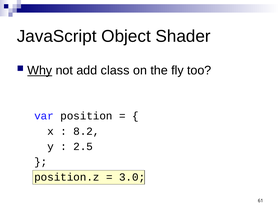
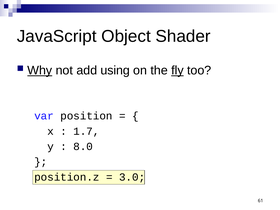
class: class -> using
fly underline: none -> present
8.2: 8.2 -> 1.7
2.5: 2.5 -> 8.0
